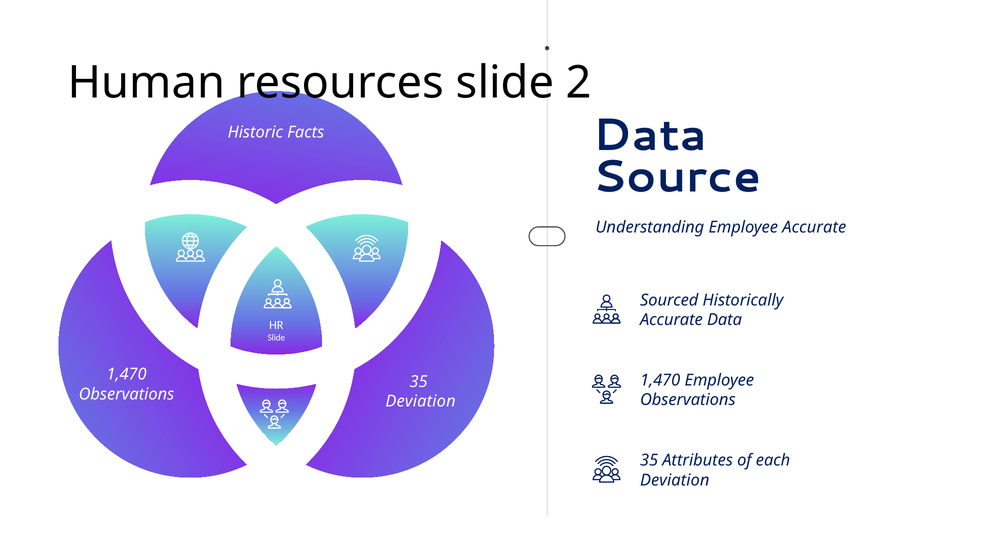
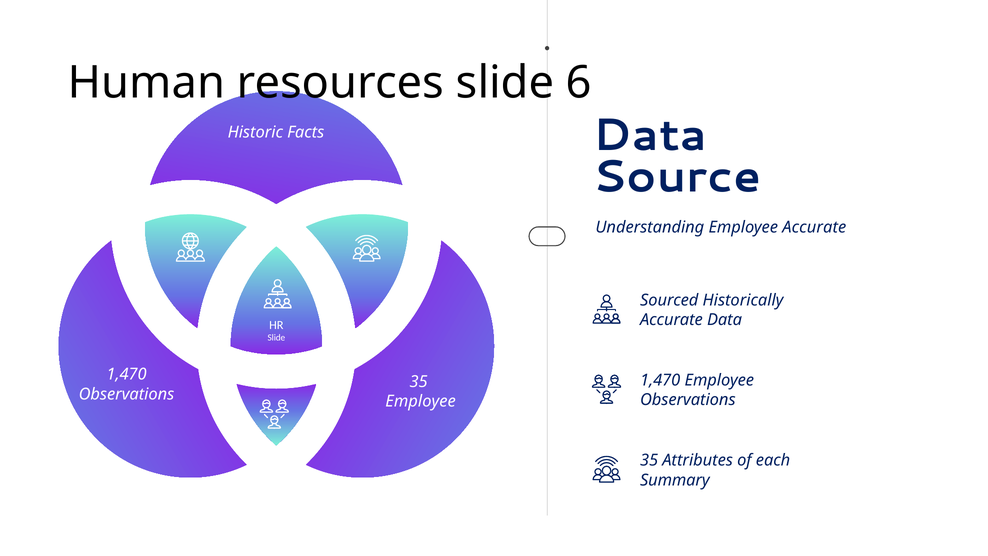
2: 2 -> 6
Deviation at (421, 401): Deviation -> Employee
Deviation at (675, 480): Deviation -> Summary
